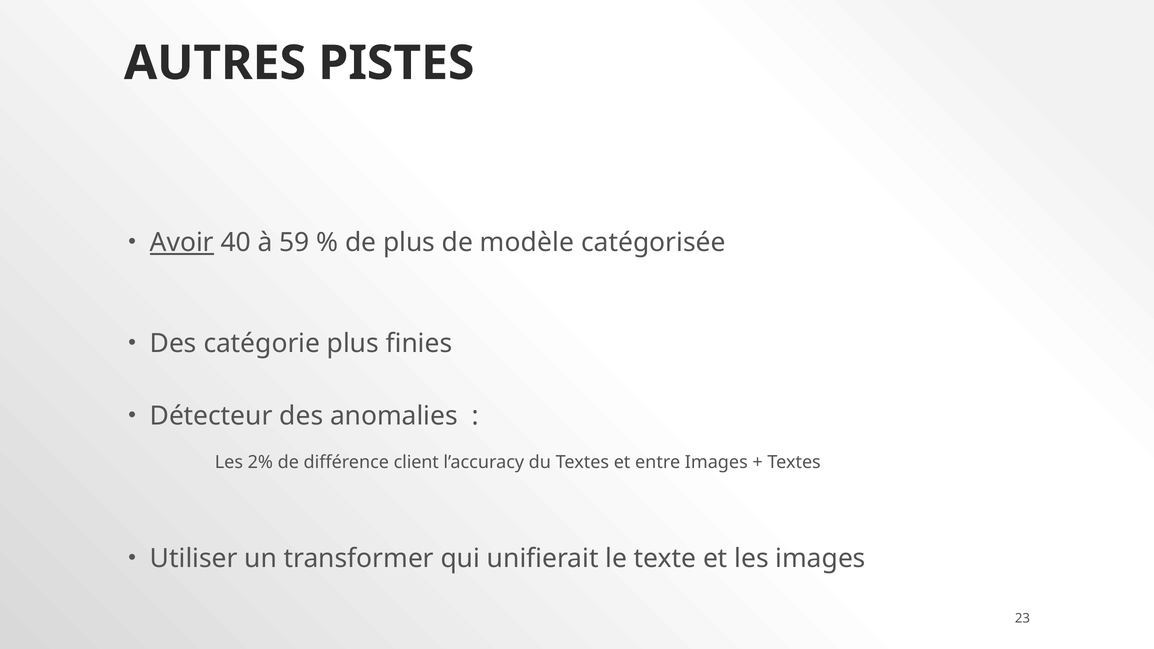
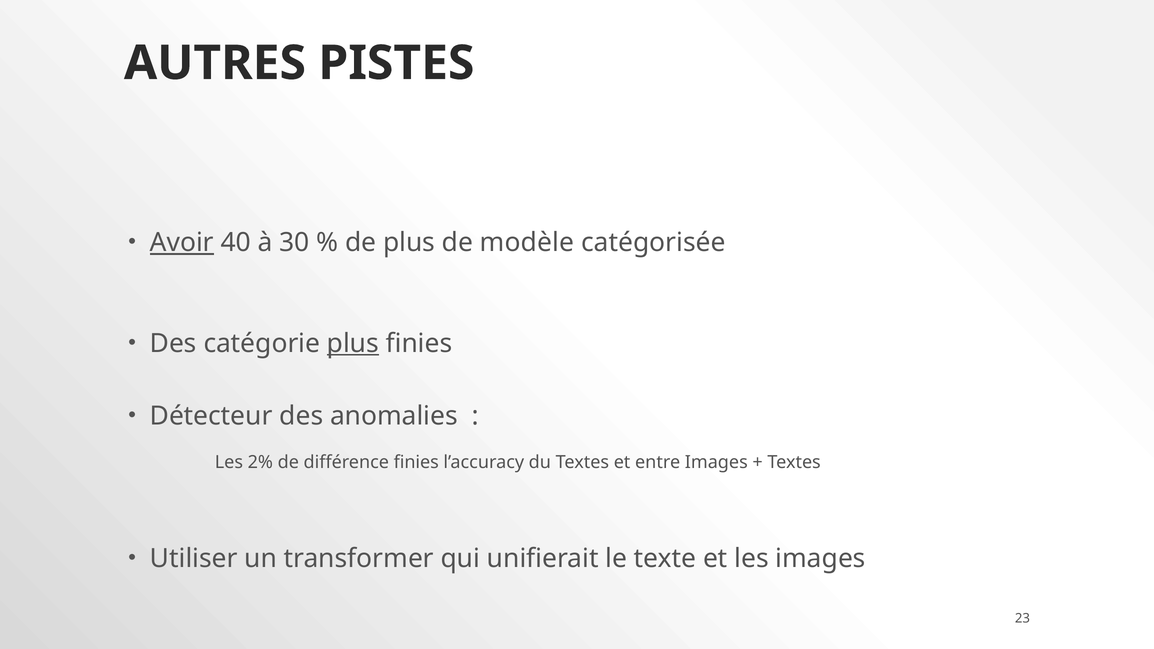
59: 59 -> 30
plus at (353, 344) underline: none -> present
différence client: client -> finies
